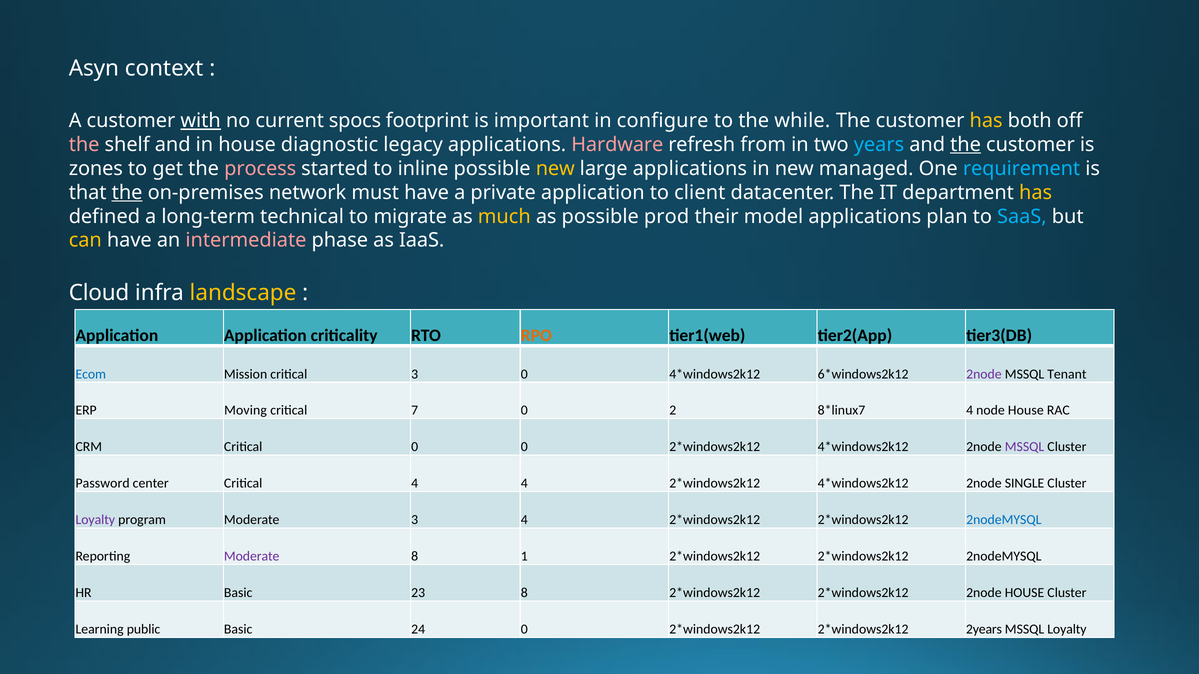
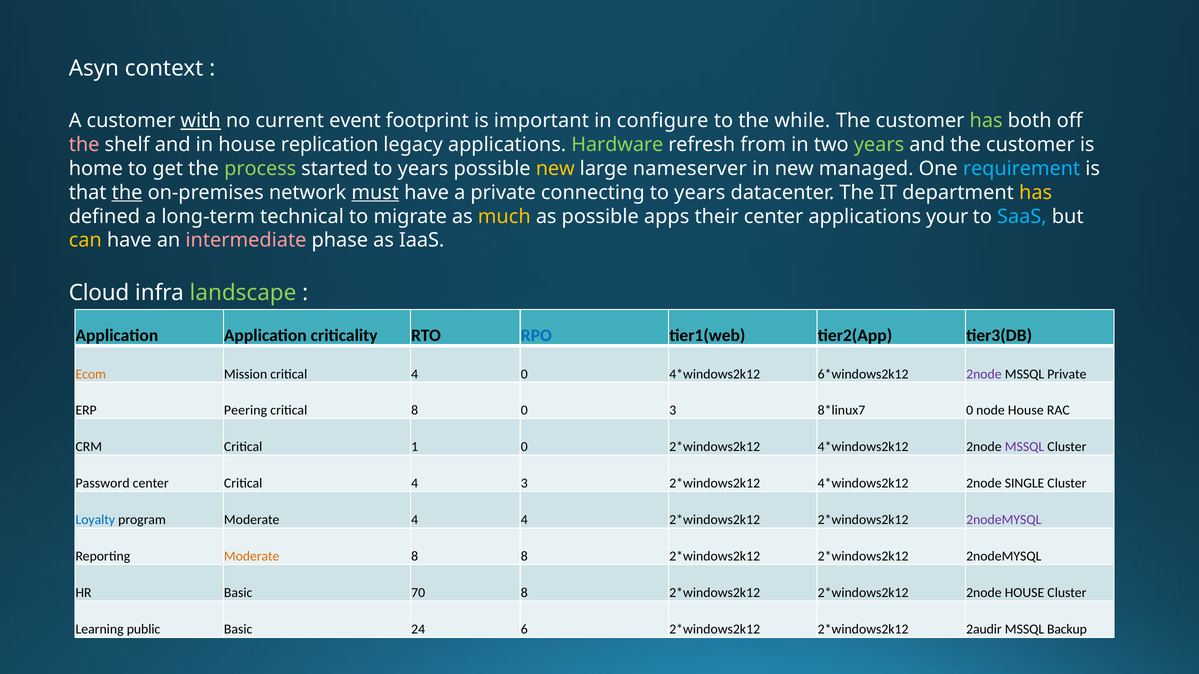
spocs: spocs -> event
has at (986, 121) colour: yellow -> light green
diagnostic: diagnostic -> replication
Hardware colour: pink -> light green
years at (879, 145) colour: light blue -> light green
the at (966, 145) underline: present -> none
zones: zones -> home
process colour: pink -> light green
started to inline: inline -> years
large applications: applications -> nameserver
must underline: none -> present
private application: application -> connecting
client at (700, 193): client -> years
prod: prod -> apps
their model: model -> center
plan: plan -> your
landscape colour: yellow -> light green
RPO colour: orange -> blue
Ecom colour: blue -> orange
Mission critical 3: 3 -> 4
MSSQL Tenant: Tenant -> Private
Moving: Moving -> Peering
critical 7: 7 -> 8
0 2: 2 -> 3
4 at (970, 411): 4 -> 0
Critical 0: 0 -> 1
4 4: 4 -> 3
Loyalty at (95, 520) colour: purple -> blue
Moderate 3: 3 -> 4
2nodeMYSQL at (1004, 520) colour: blue -> purple
Moderate at (252, 557) colour: purple -> orange
8 1: 1 -> 8
23: 23 -> 70
24 0: 0 -> 6
2years: 2years -> 2audir
MSSQL Loyalty: Loyalty -> Backup
